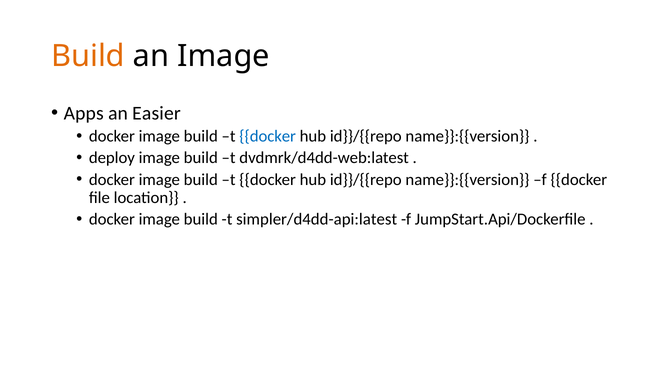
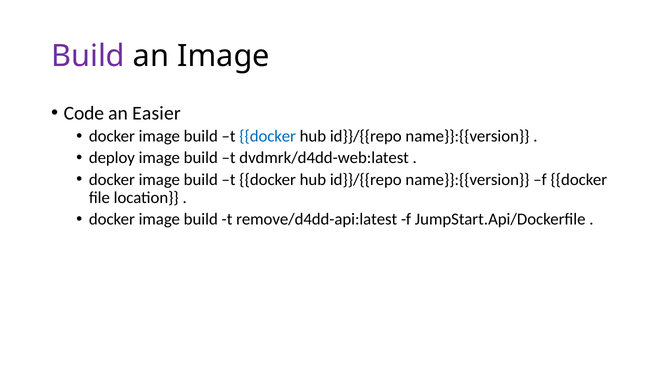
Build at (88, 56) colour: orange -> purple
Apps: Apps -> Code
simpler/d4dd-api:latest: simpler/d4dd-api:latest -> remove/d4dd-api:latest
